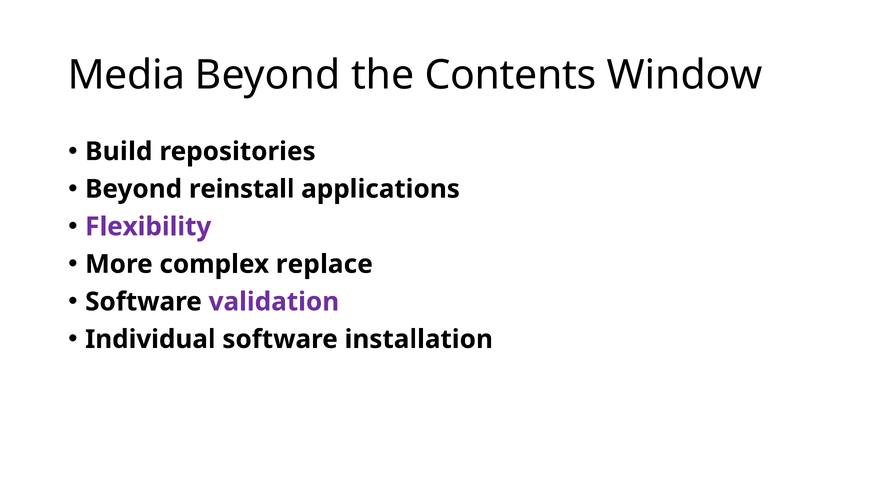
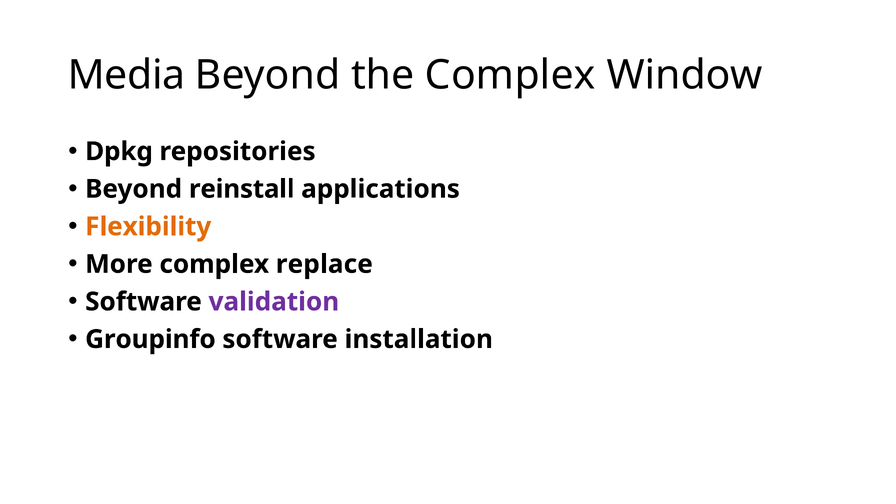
the Contents: Contents -> Complex
Build: Build -> Dpkg
Flexibility colour: purple -> orange
Individual: Individual -> Groupinfo
